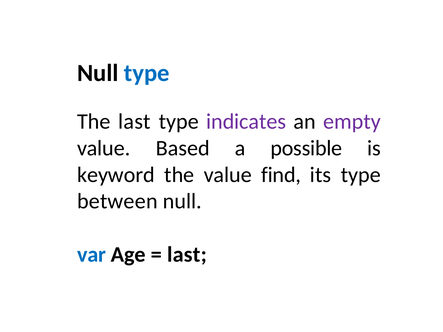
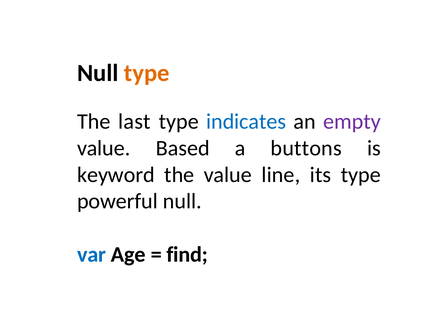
type at (147, 73) colour: blue -> orange
indicates colour: purple -> blue
possible: possible -> buttons
find: find -> line
between: between -> powerful
last at (187, 255): last -> find
